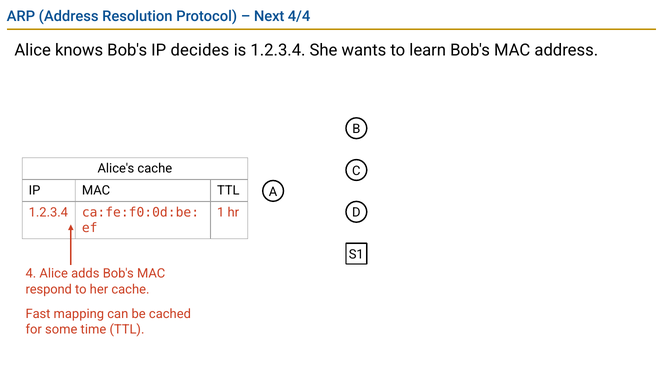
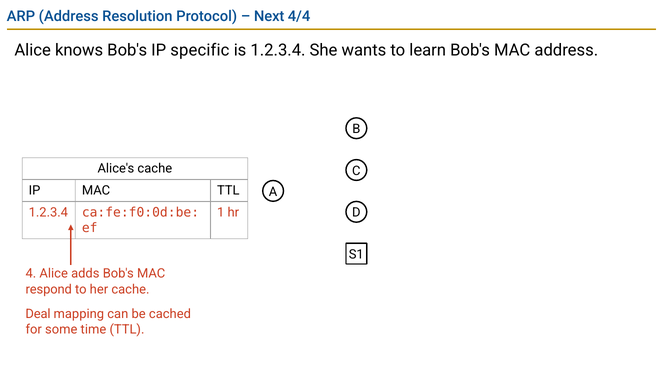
decides: decides -> specific
Fast: Fast -> Deal
